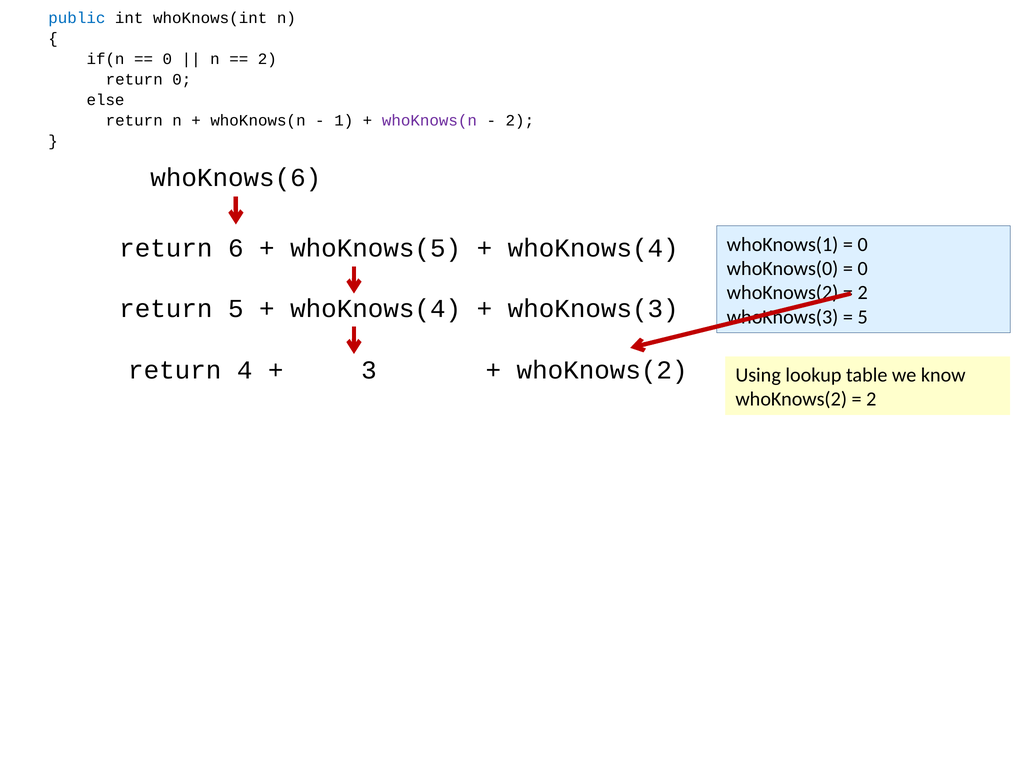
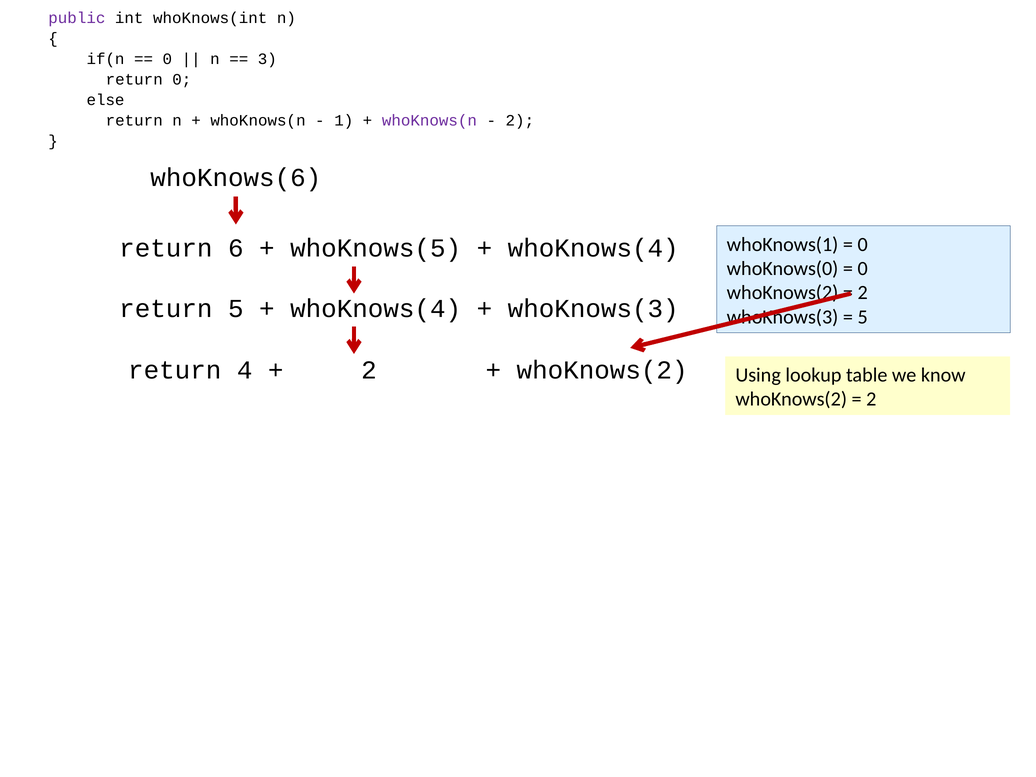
public colour: blue -> purple
2 at (267, 59): 2 -> 3
3 at (369, 370): 3 -> 2
